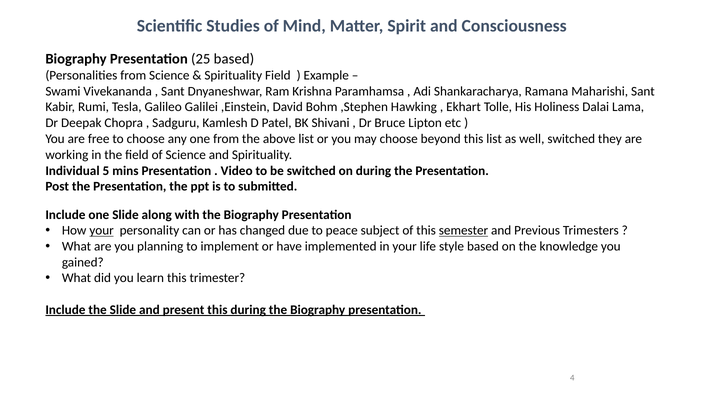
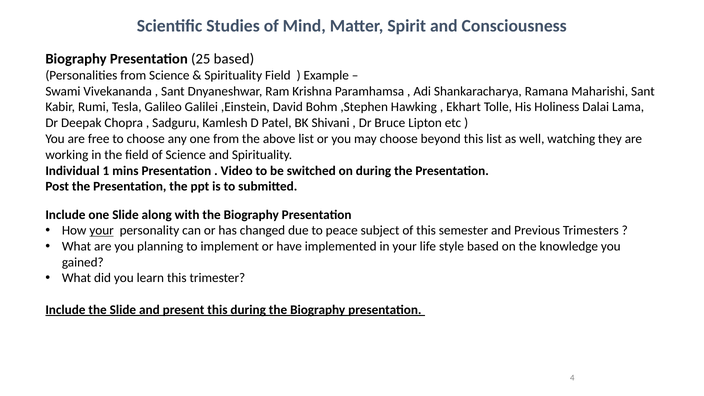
well switched: switched -> watching
5: 5 -> 1
semester underline: present -> none
